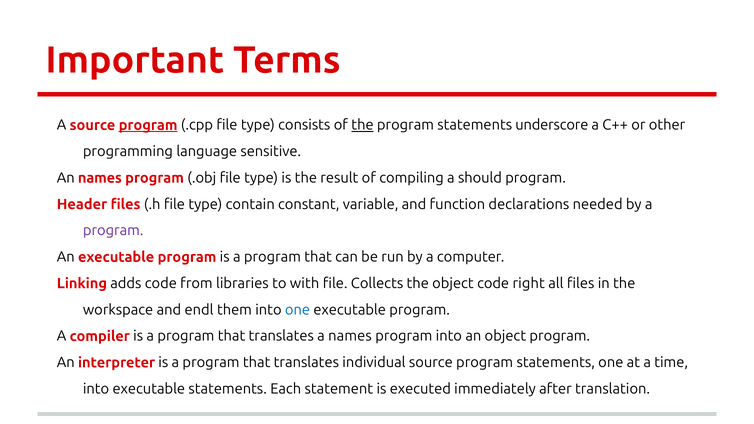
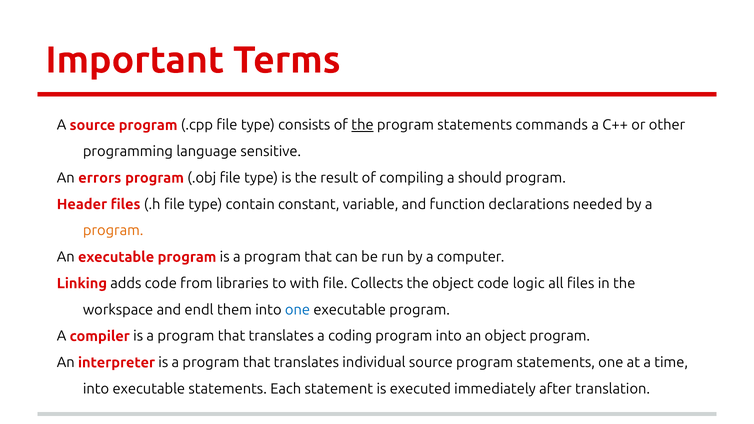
program at (148, 125) underline: present -> none
underscore: underscore -> commands
An names: names -> errors
program at (113, 231) colour: purple -> orange
right: right -> logic
a names: names -> coding
